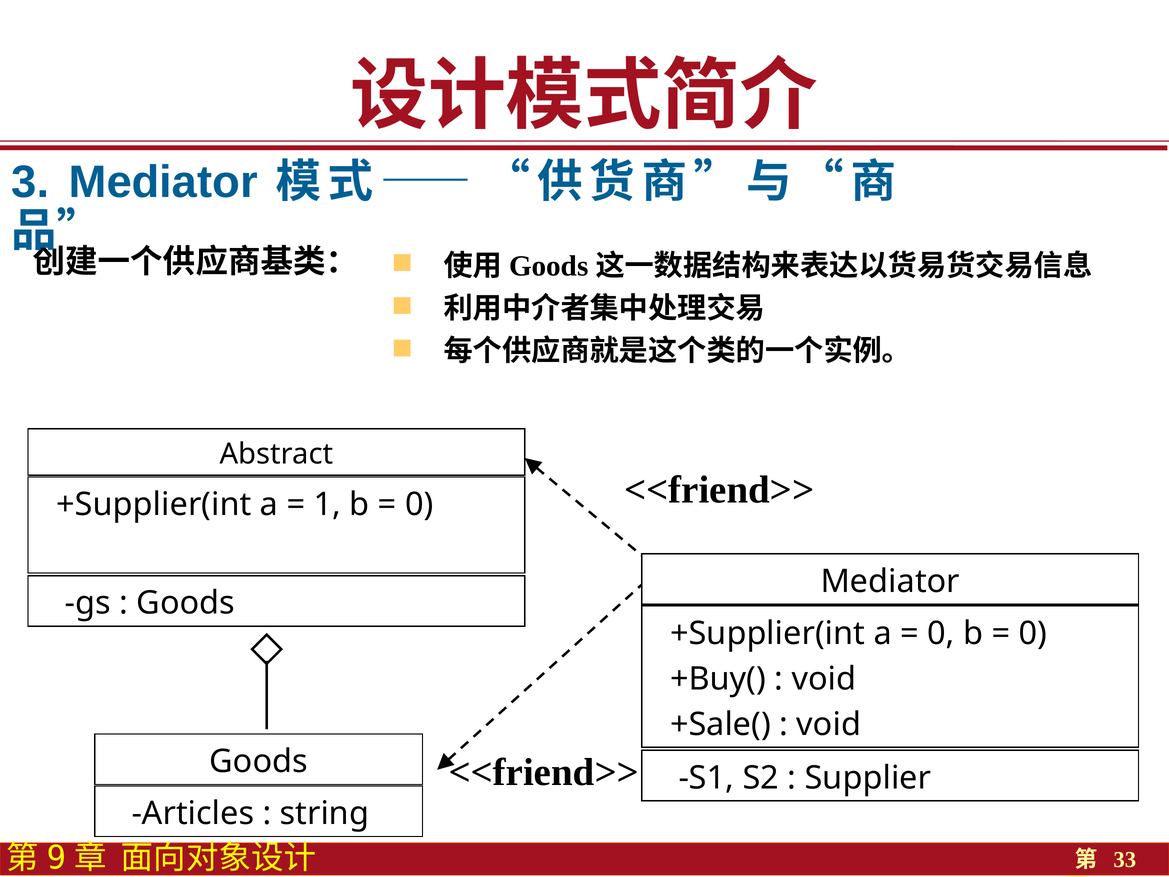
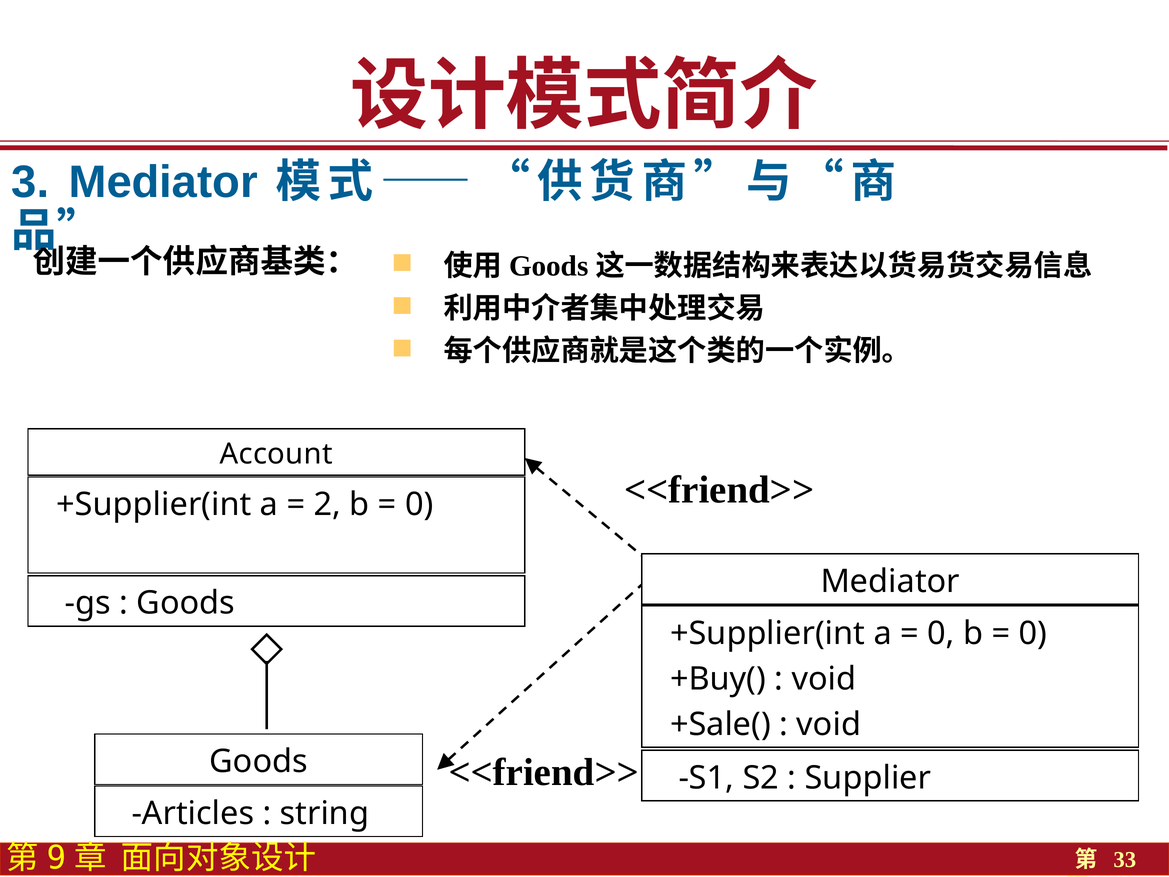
Abstract: Abstract -> Account
1: 1 -> 2
